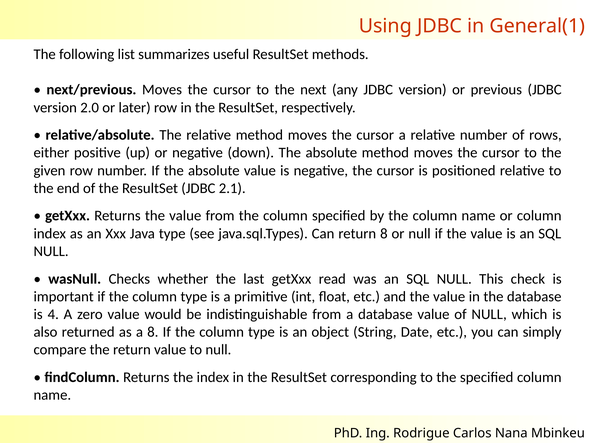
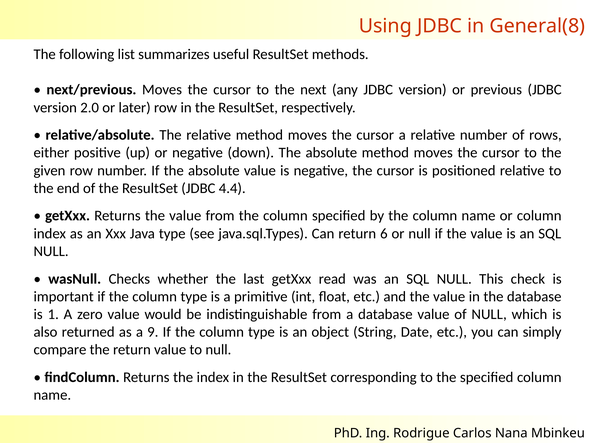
General(1: General(1 -> General(8
2.1: 2.1 -> 4.4
return 8: 8 -> 6
4: 4 -> 1
a 8: 8 -> 9
